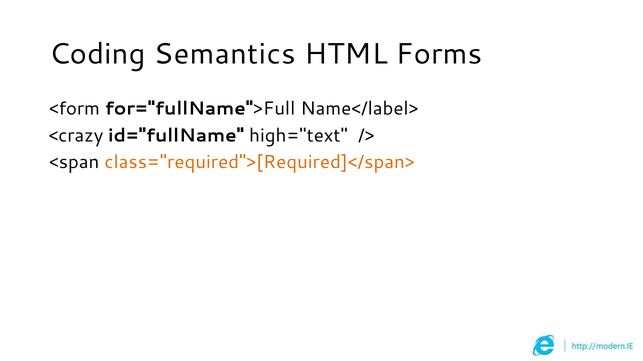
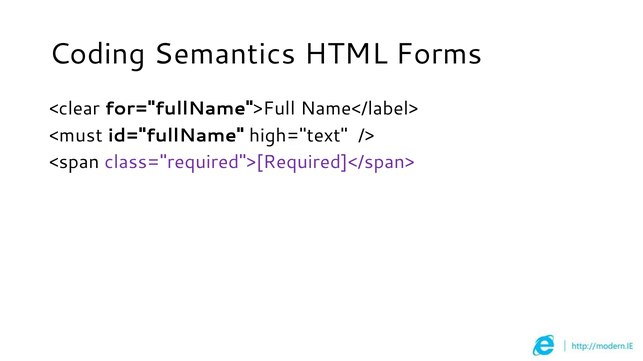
<form: <form -> <clear
<crazy: <crazy -> <must
class="required">[Required]</span> colour: orange -> purple
